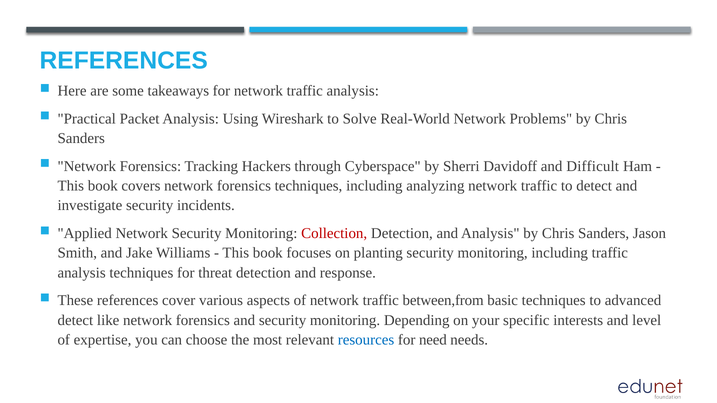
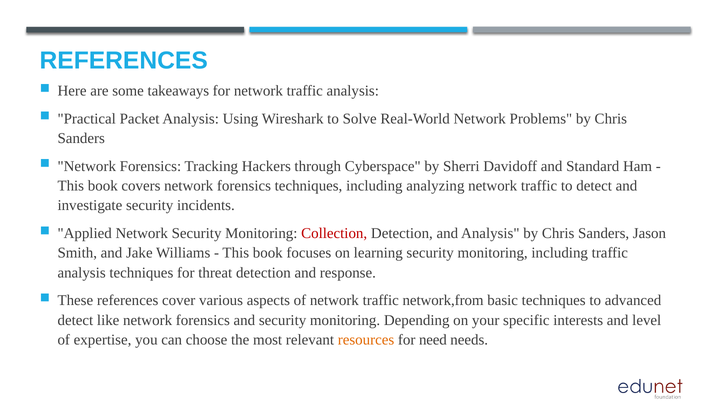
Difficult: Difficult -> Standard
planting: planting -> learning
between,from: between,from -> network,from
resources colour: blue -> orange
